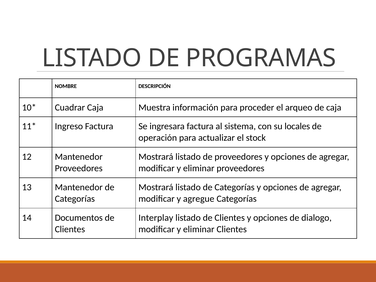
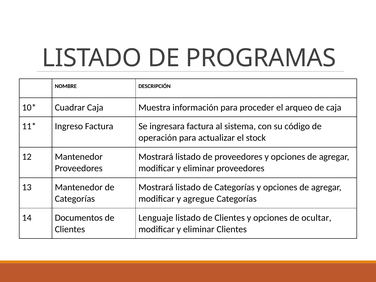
locales: locales -> código
Interplay: Interplay -> Lenguaje
dialogo: dialogo -> ocultar
